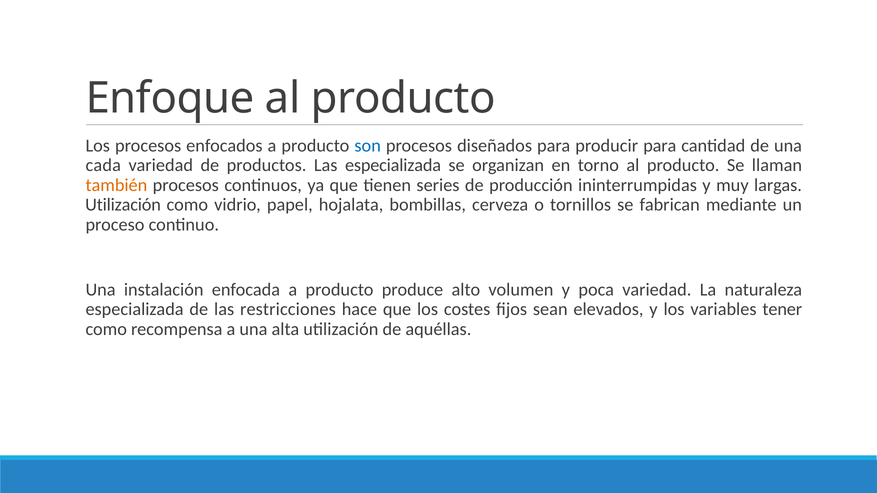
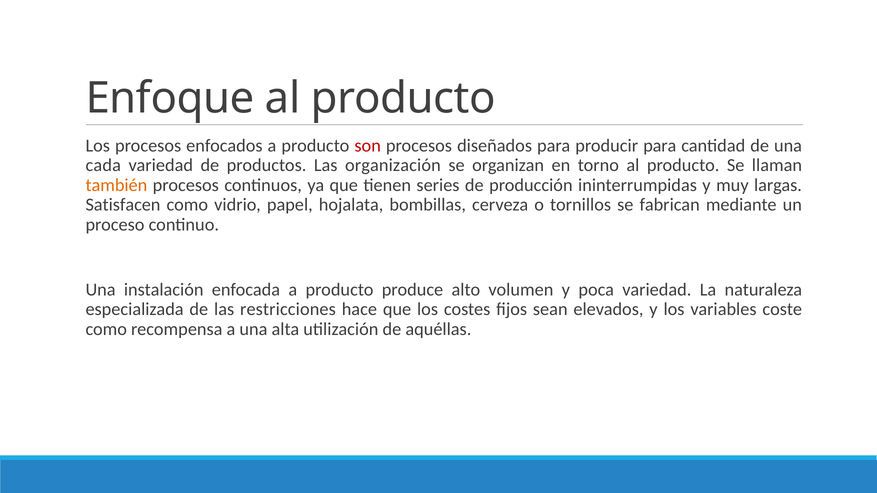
son colour: blue -> red
Las especializada: especializada -> organización
Utilización at (123, 205): Utilización -> Satisfacen
tener: tener -> coste
